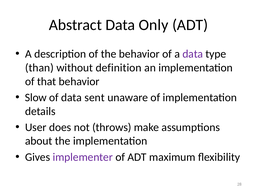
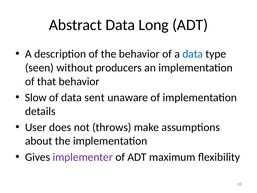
Only: Only -> Long
data at (193, 54) colour: purple -> blue
than: than -> seen
definition: definition -> producers
